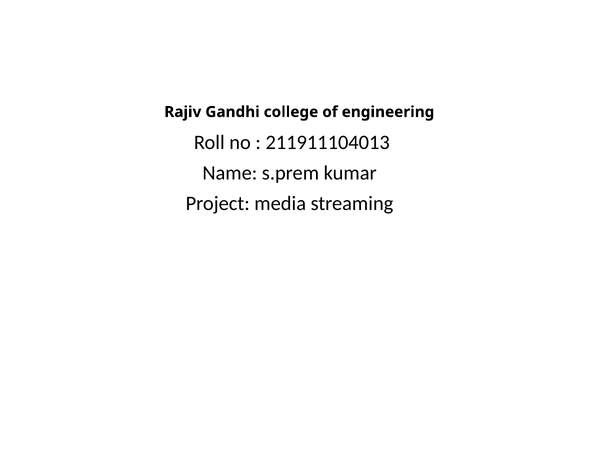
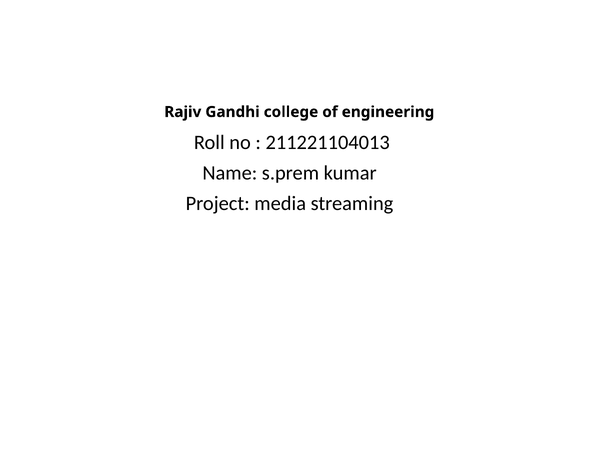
211911104013: 211911104013 -> 211221104013
